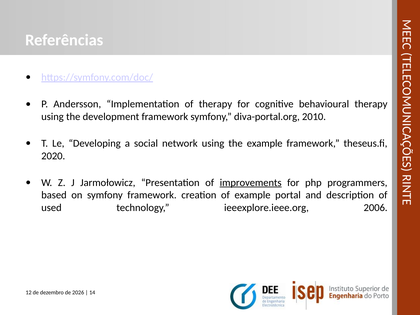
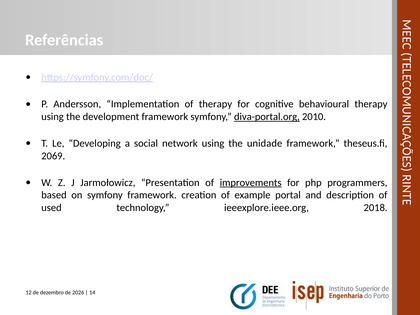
diva-portal.org underline: none -> present
the example: example -> unidade
2020: 2020 -> 2069
2006: 2006 -> 2018
